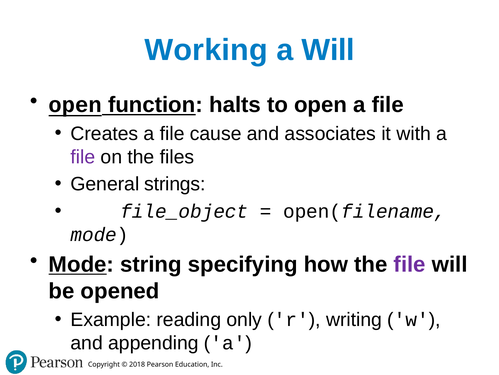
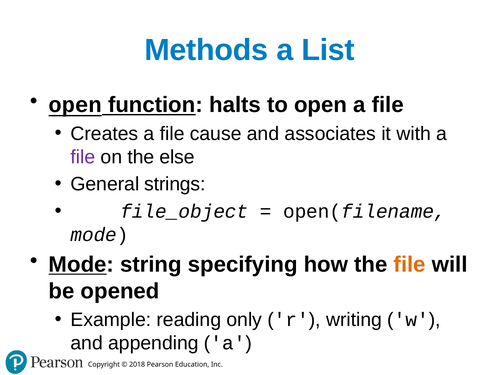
Working: Working -> Methods
a Will: Will -> List
files: files -> else
file at (410, 264) colour: purple -> orange
